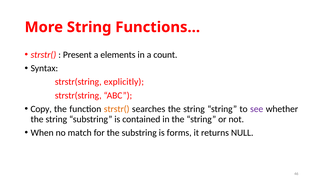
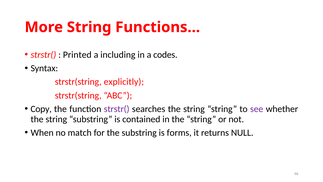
Present: Present -> Printed
elements: elements -> including
count: count -> codes
strstr( at (117, 109) colour: orange -> purple
